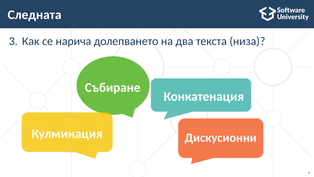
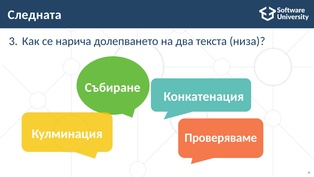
Дискусионни: Дискусионни -> Проверяваме
